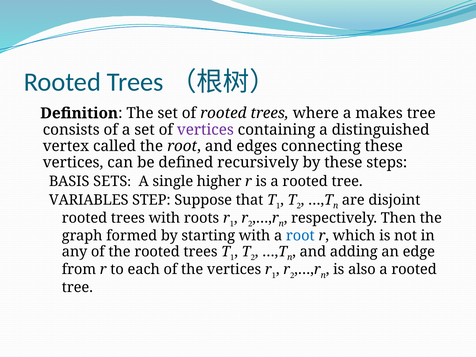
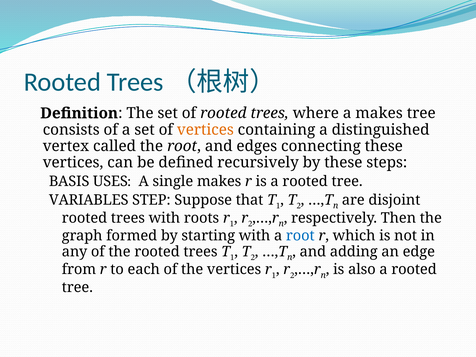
vertices at (205, 130) colour: purple -> orange
SETS: SETS -> USES
single higher: higher -> makes
